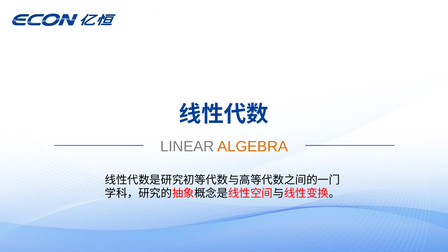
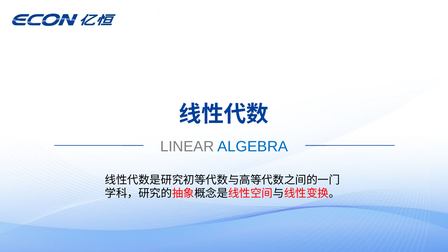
ALGEBRA colour: orange -> blue
